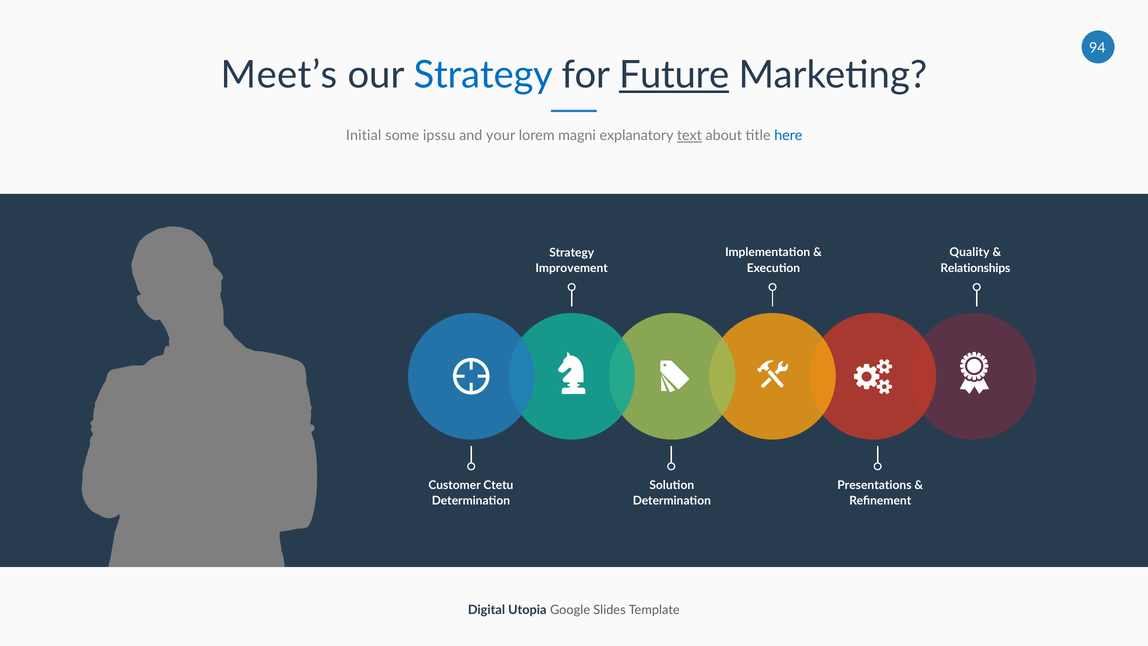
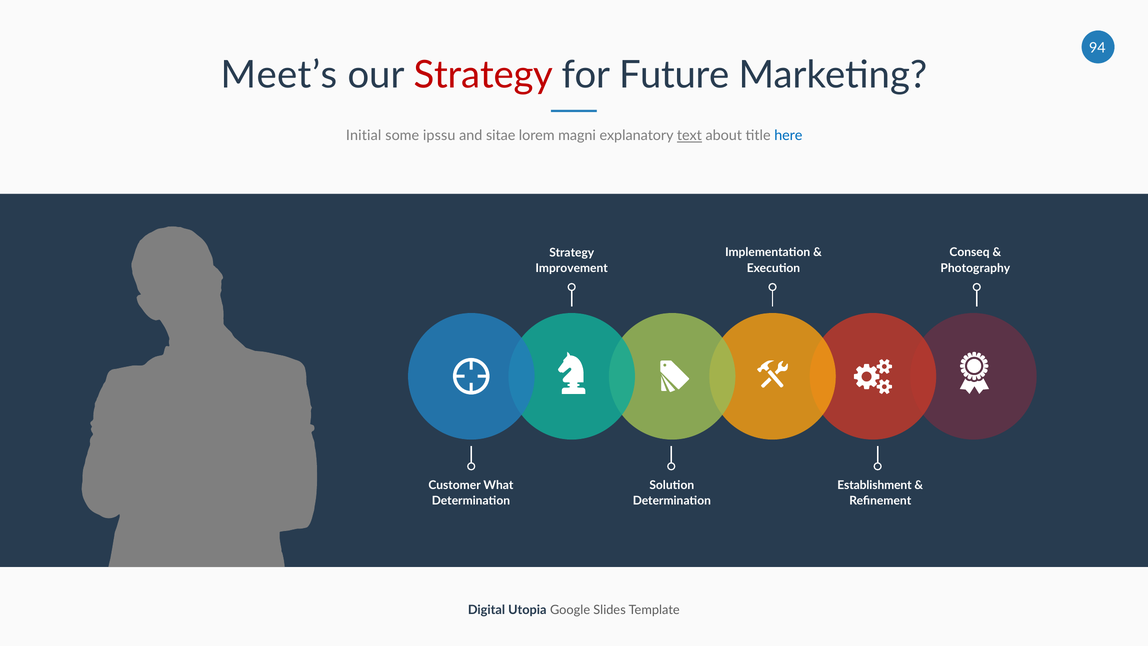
Strategy at (483, 75) colour: blue -> red
Future underline: present -> none
your: your -> sitae
Quality: Quality -> Conseq
Relationships: Relationships -> Photography
Ctetu: Ctetu -> What
Presentations: Presentations -> Establishment
